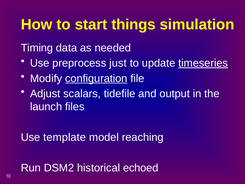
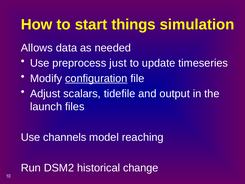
Timing: Timing -> Allows
timeseries underline: present -> none
template: template -> channels
echoed: echoed -> change
